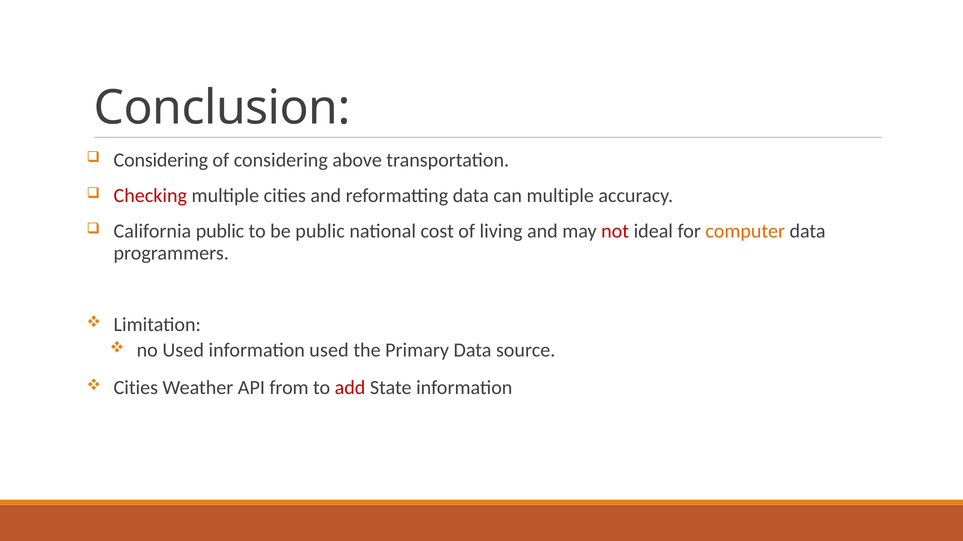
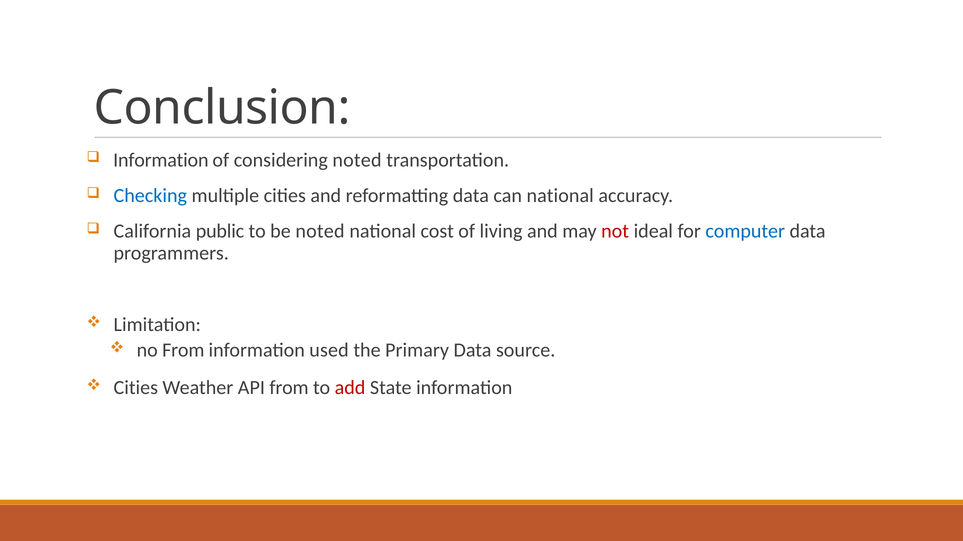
Considering at (161, 160): Considering -> Information
considering above: above -> noted
Checking colour: red -> blue
can multiple: multiple -> national
be public: public -> noted
computer colour: orange -> blue
no Used: Used -> From
